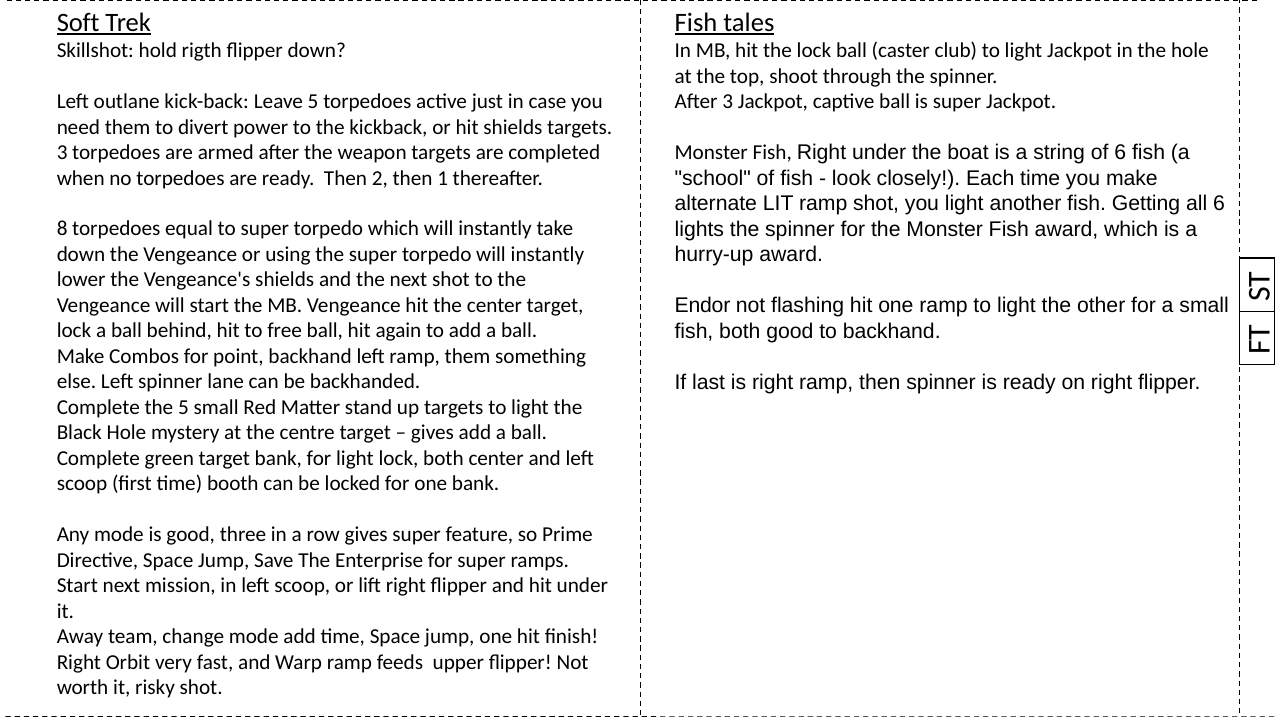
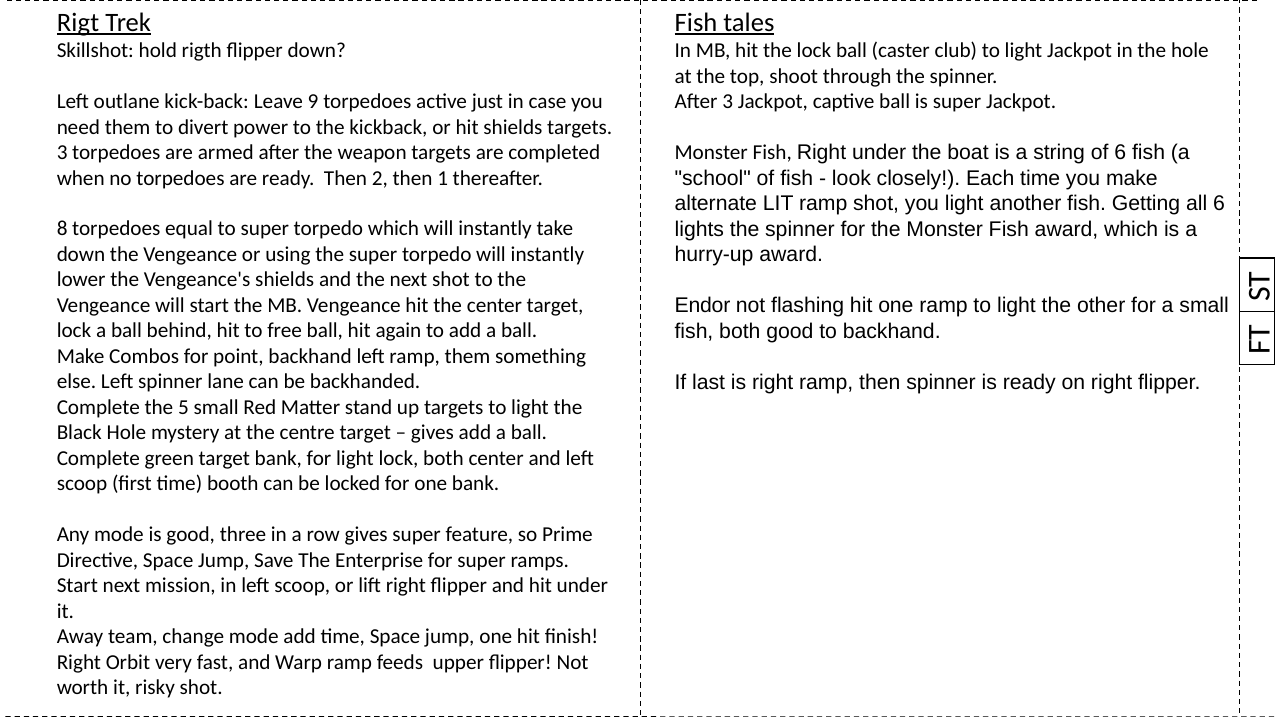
Soft: Soft -> Rigt
Leave 5: 5 -> 9
